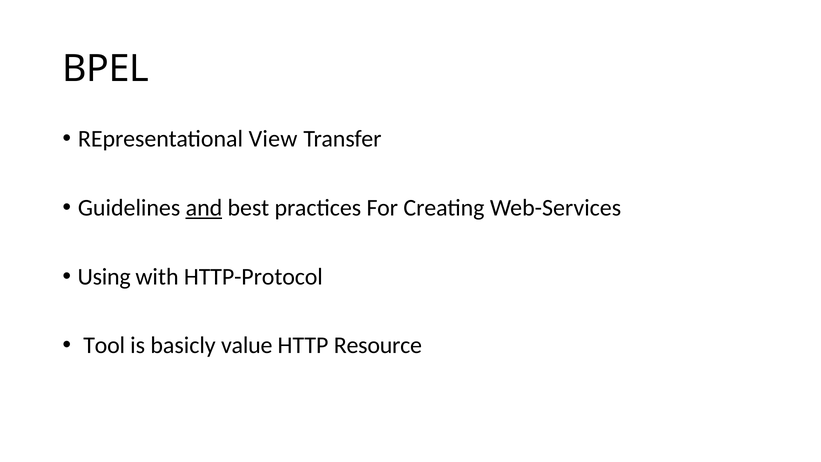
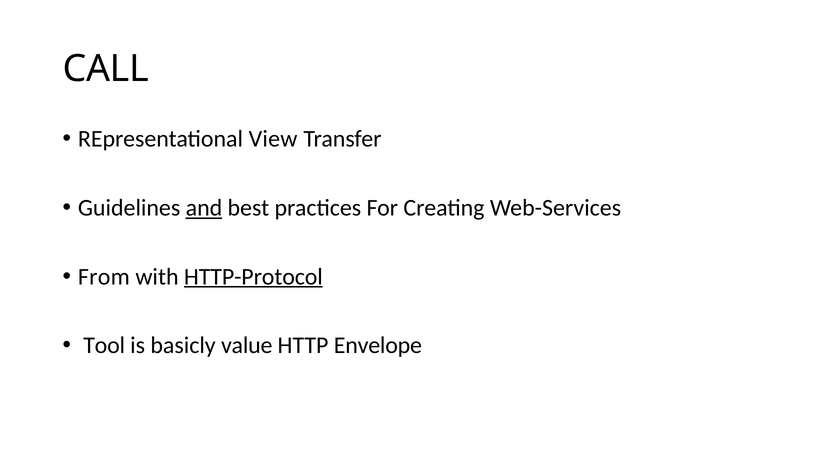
BPEL: BPEL -> CALL
Using: Using -> From
HTTP-Protocol underline: none -> present
Resource: Resource -> Envelope
